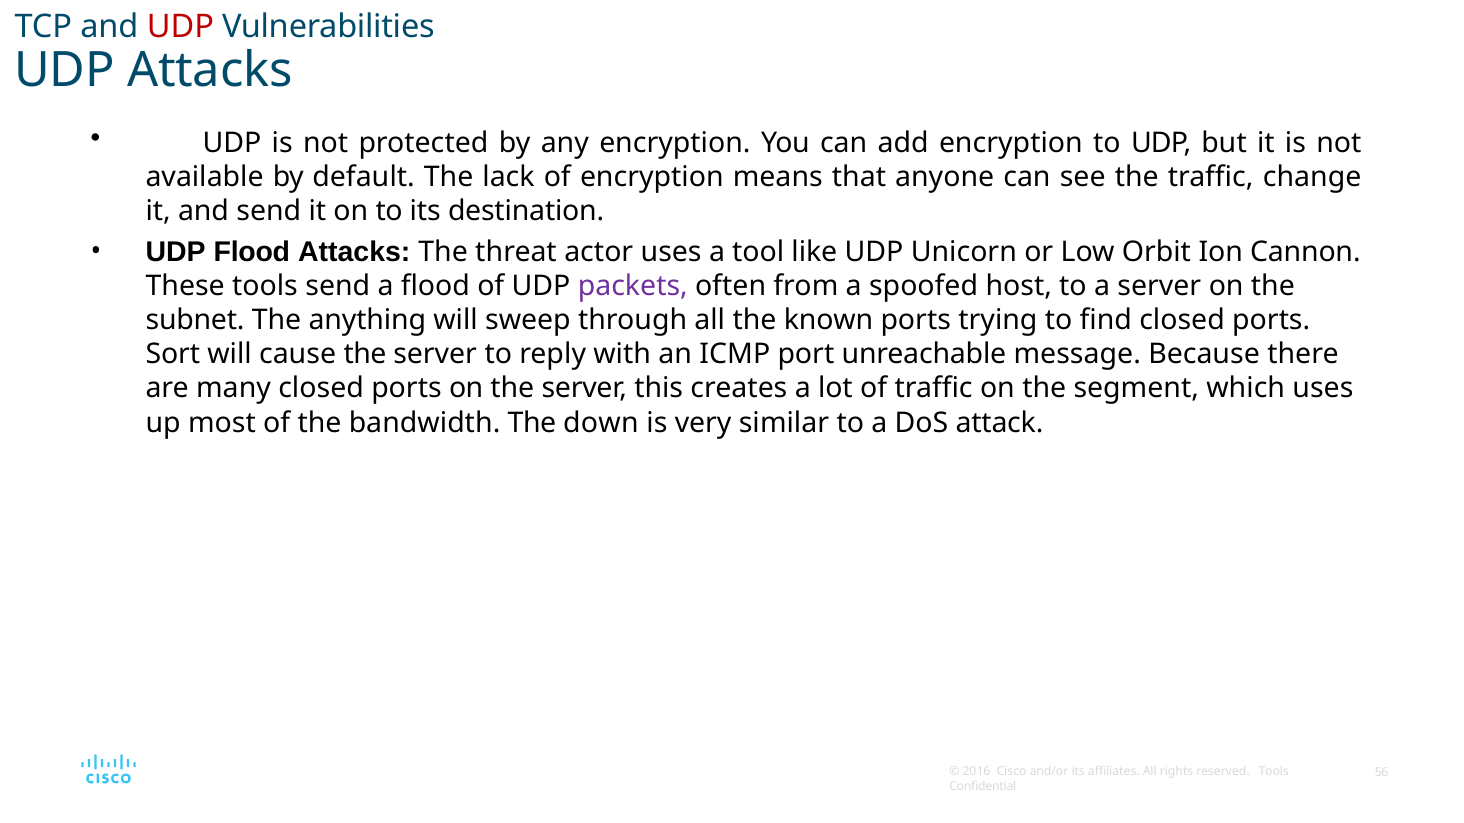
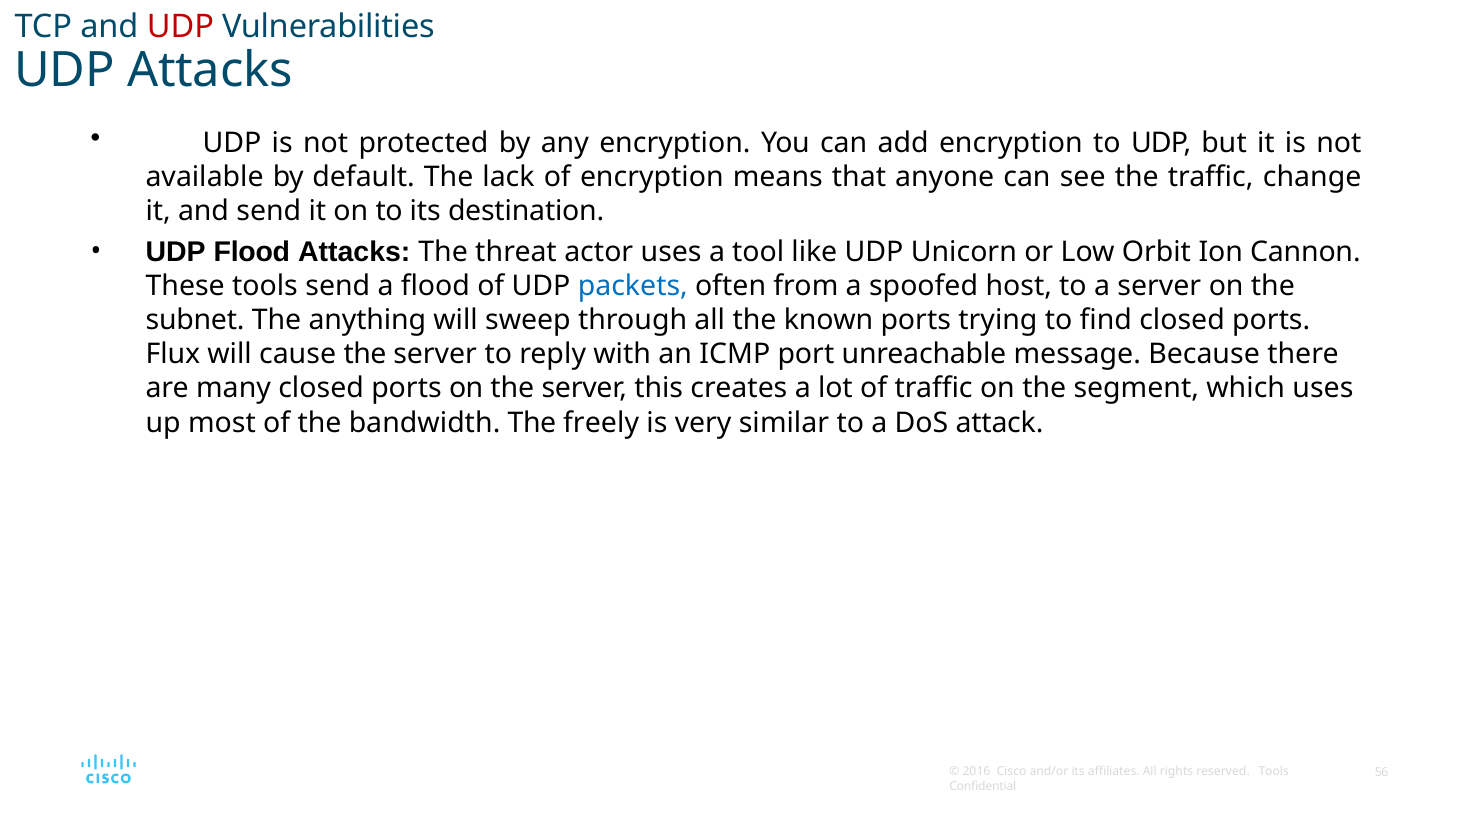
packets colour: purple -> blue
Sort: Sort -> Flux
down: down -> freely
